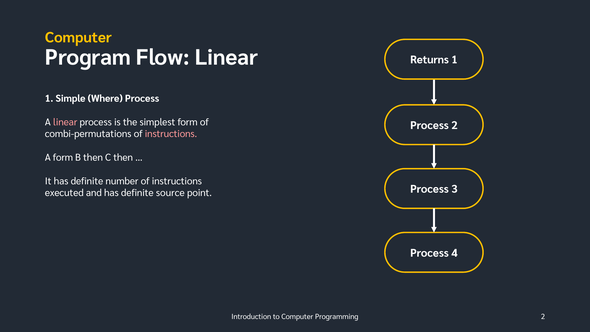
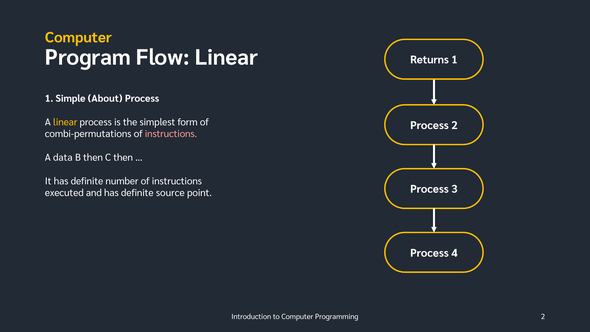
Where: Where -> About
linear at (65, 122) colour: pink -> yellow
A form: form -> data
